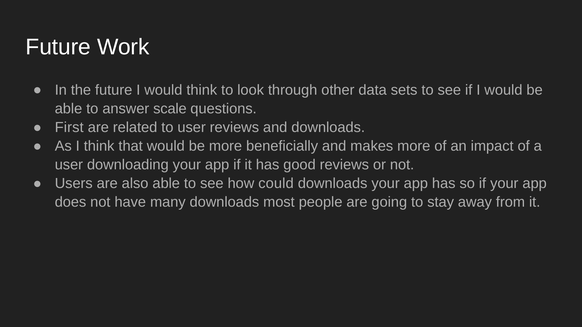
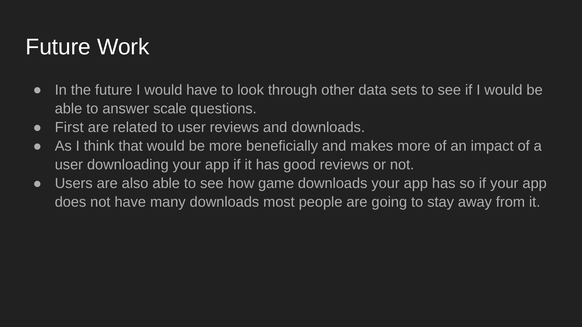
would think: think -> have
could: could -> game
